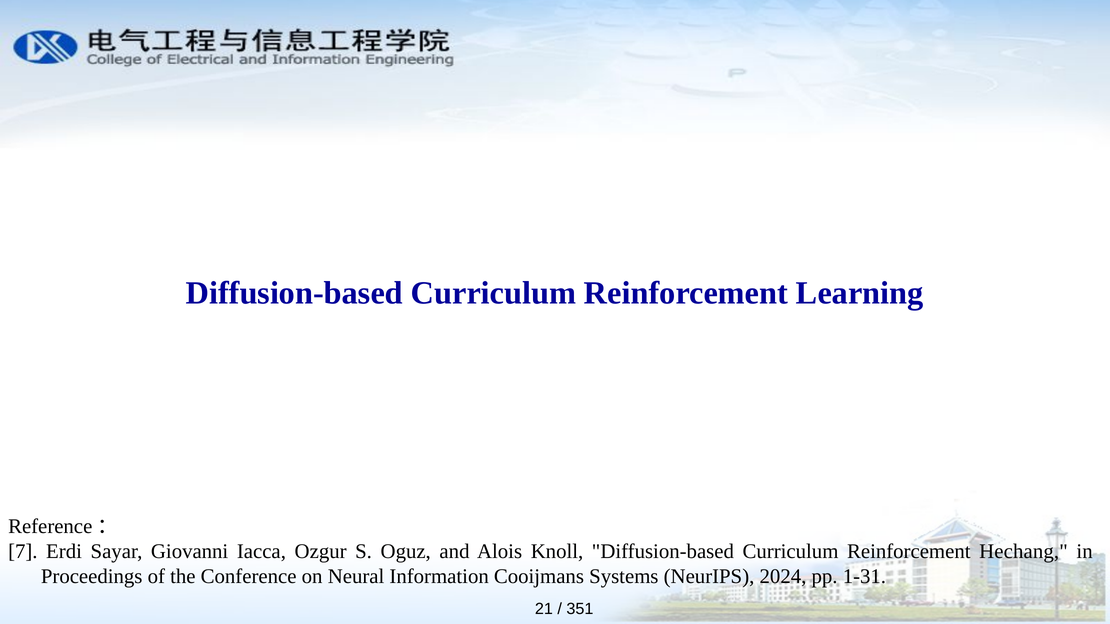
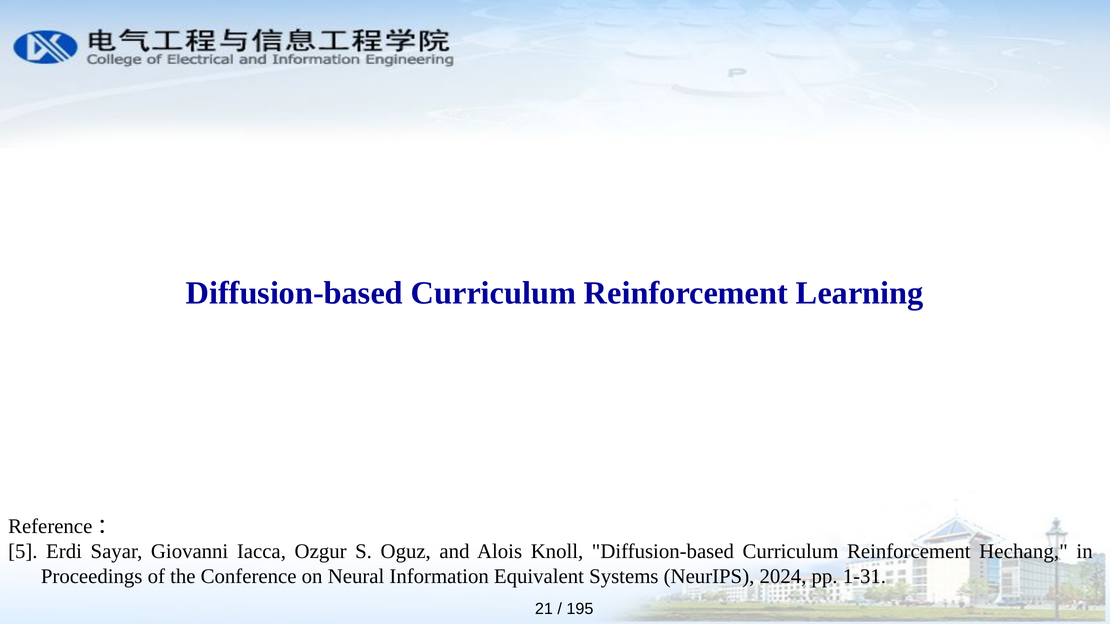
7: 7 -> 5
Cooijmans: Cooijmans -> Equivalent
351: 351 -> 195
